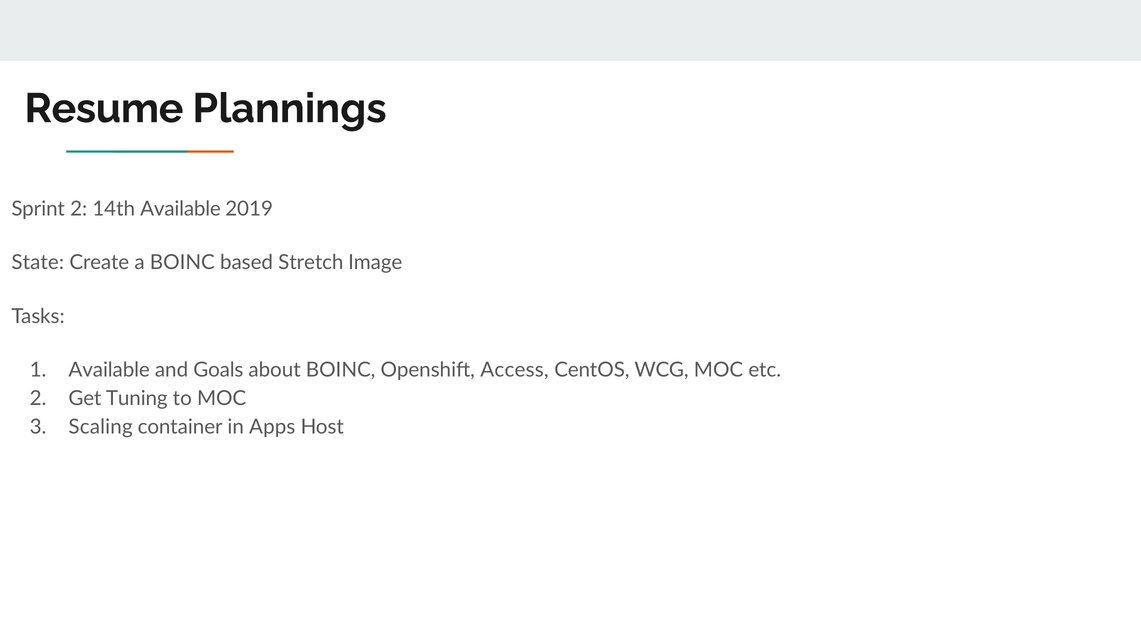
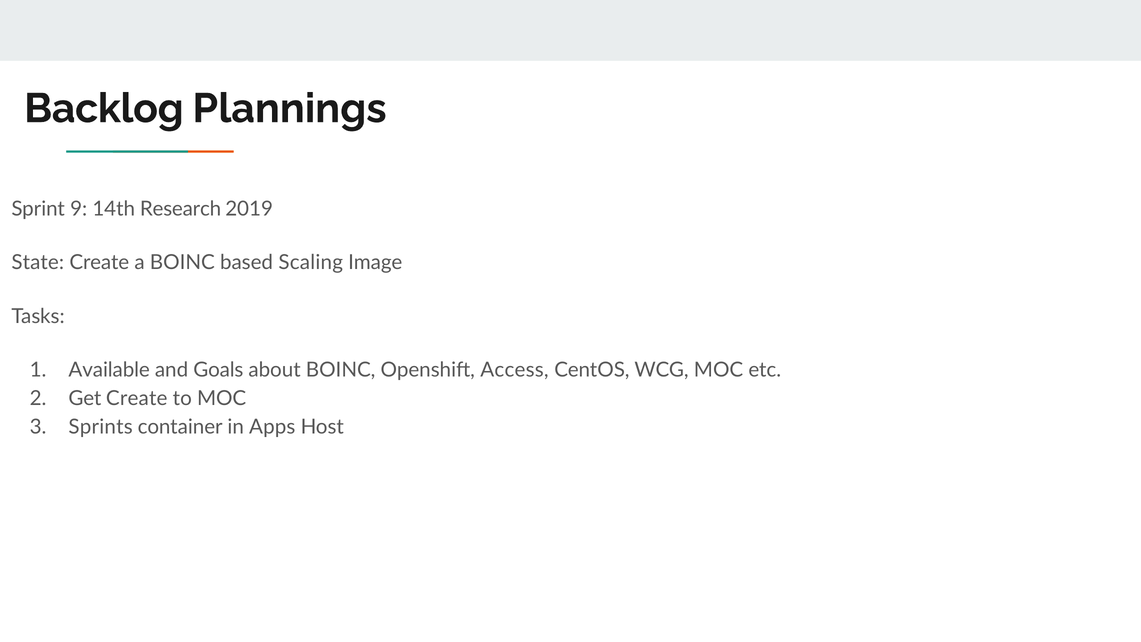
Resume: Resume -> Backlog
Sprint 2: 2 -> 9
14th Available: Available -> Research
Stretch: Stretch -> Scaling
Get Tuning: Tuning -> Create
Scaling: Scaling -> Sprints
